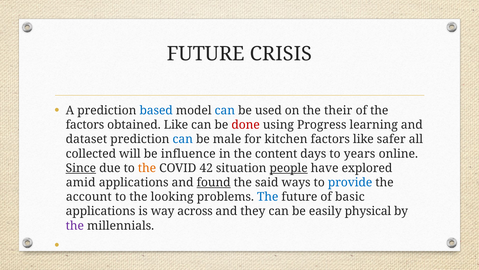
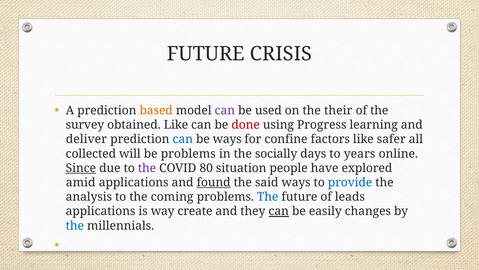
based colour: blue -> orange
can at (225, 110) colour: blue -> purple
factors at (85, 125): factors -> survey
dataset: dataset -> deliver
be male: male -> ways
kitchen: kitchen -> confine
be influence: influence -> problems
content: content -> socially
the at (147, 168) colour: orange -> purple
42: 42 -> 80
people underline: present -> none
account: account -> analysis
looking: looking -> coming
basic: basic -> leads
across: across -> create
can at (279, 211) underline: none -> present
physical: physical -> changes
the at (75, 225) colour: purple -> blue
